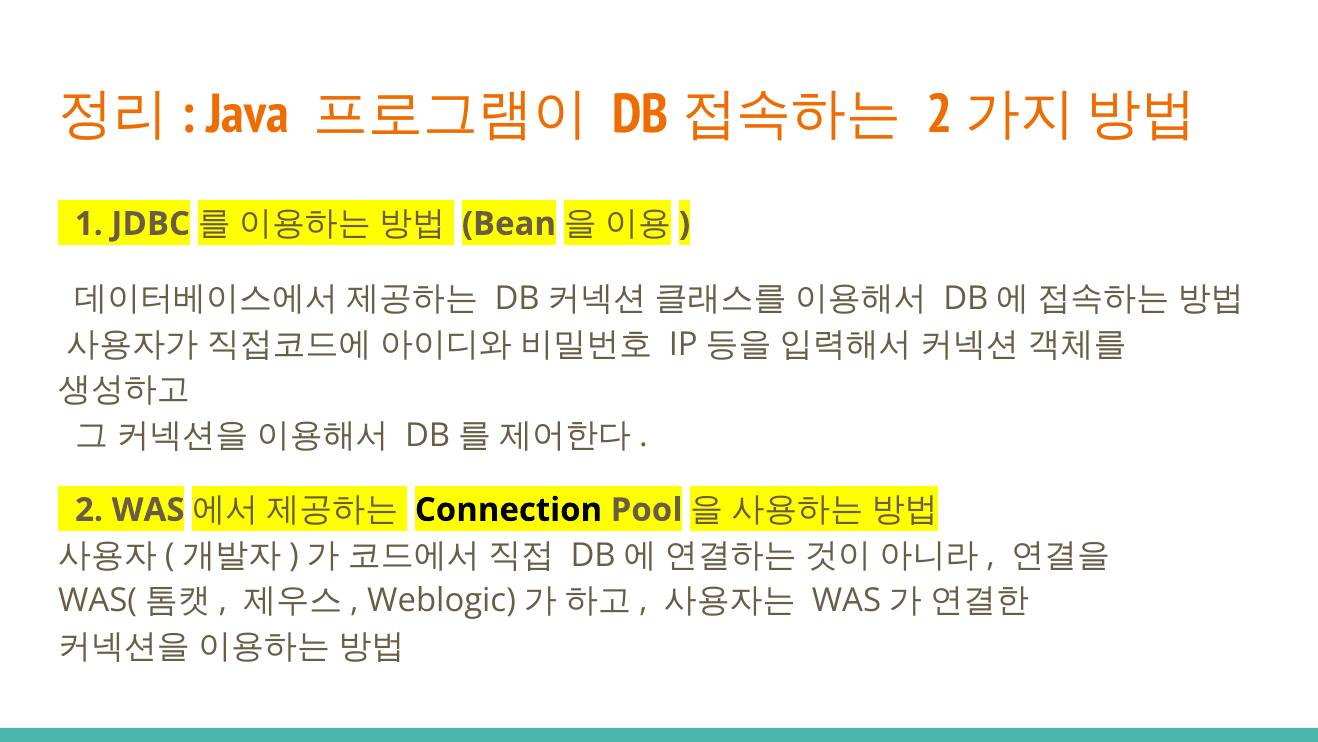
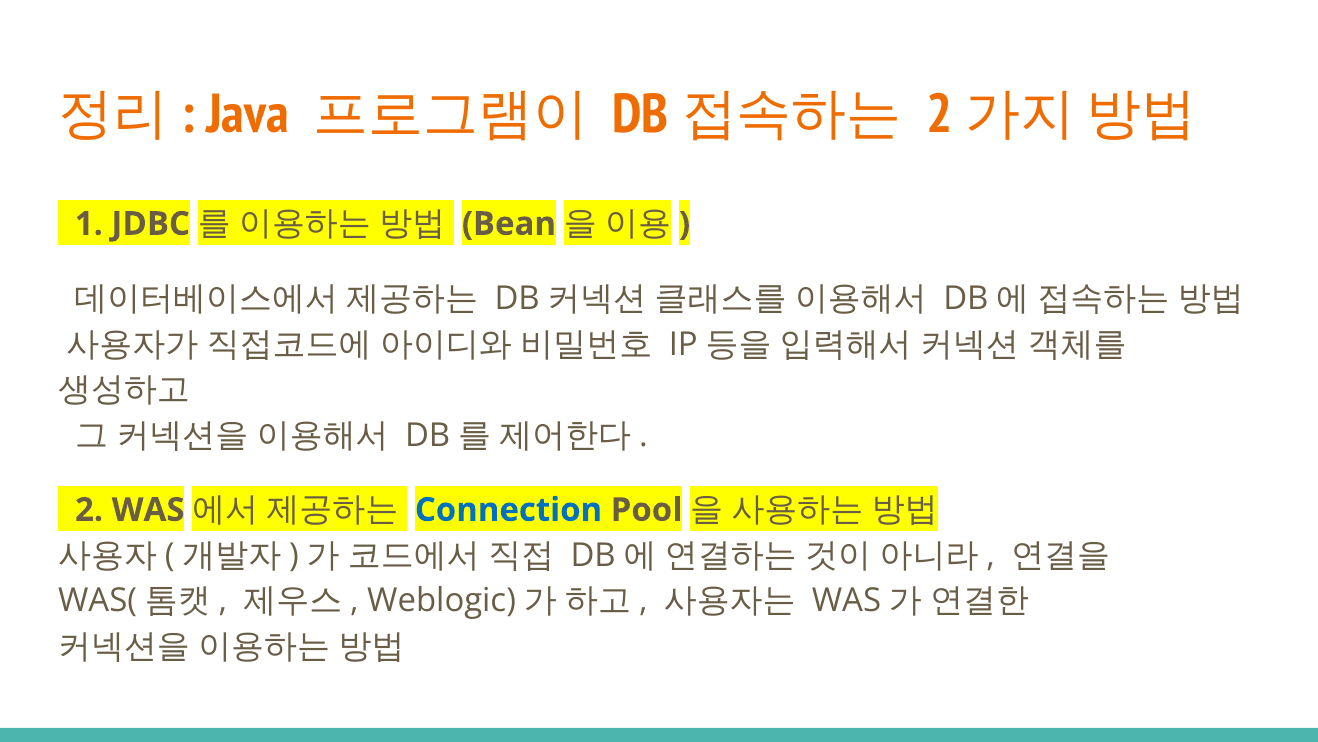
Connection colour: black -> blue
